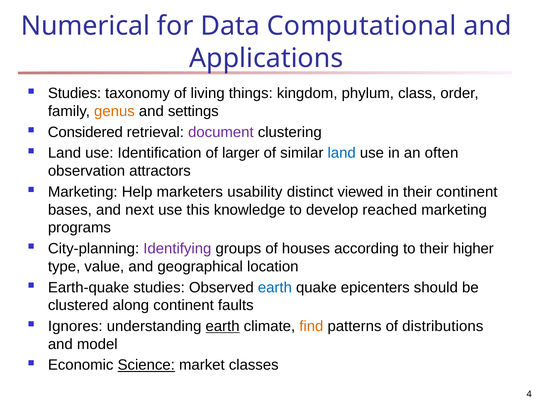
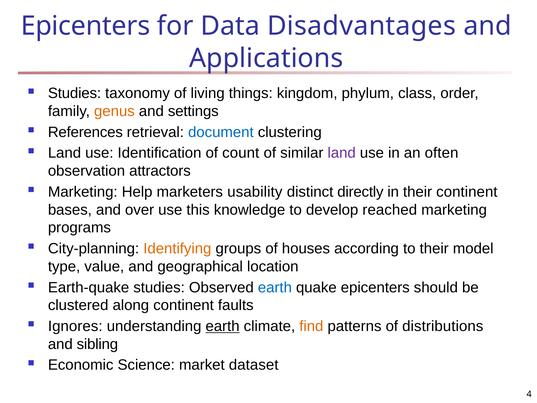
Numerical at (85, 26): Numerical -> Epicenters
Computational: Computational -> Disadvantages
Considered: Considered -> References
document colour: purple -> blue
larger: larger -> count
land at (342, 153) colour: blue -> purple
viewed: viewed -> directly
next: next -> over
Identifying colour: purple -> orange
higher: higher -> model
model: model -> sibling
Science underline: present -> none
classes: classes -> dataset
